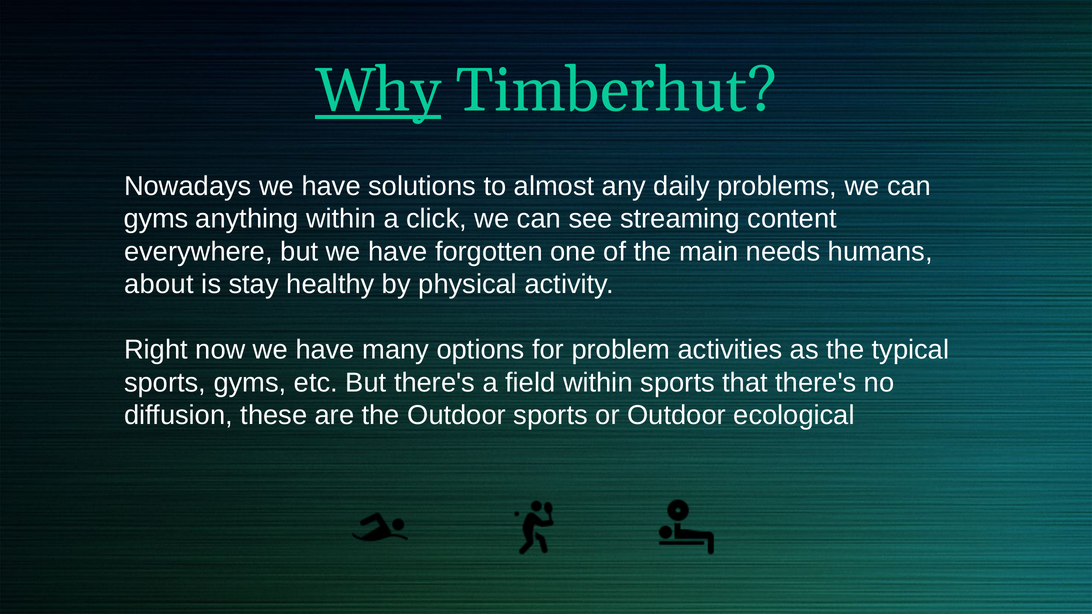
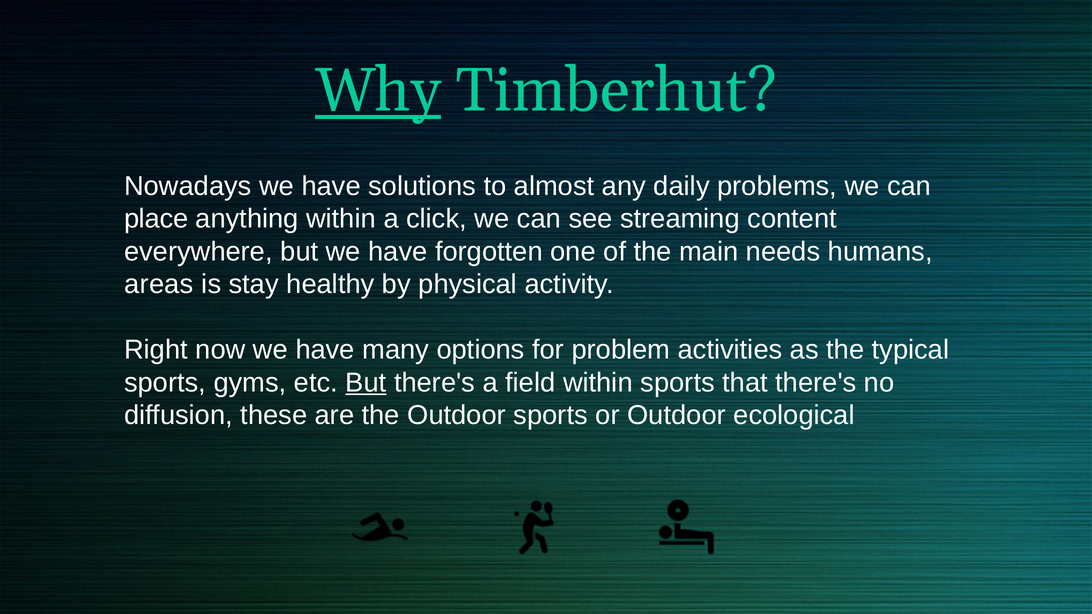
gyms at (156, 219): gyms -> place
about: about -> areas
But at (366, 383) underline: none -> present
